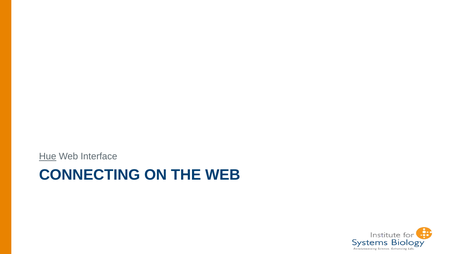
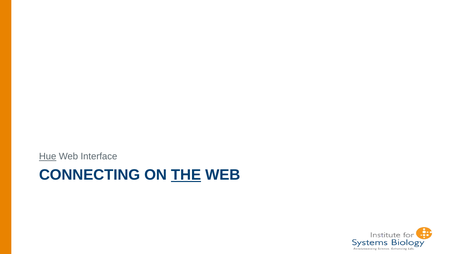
THE underline: none -> present
